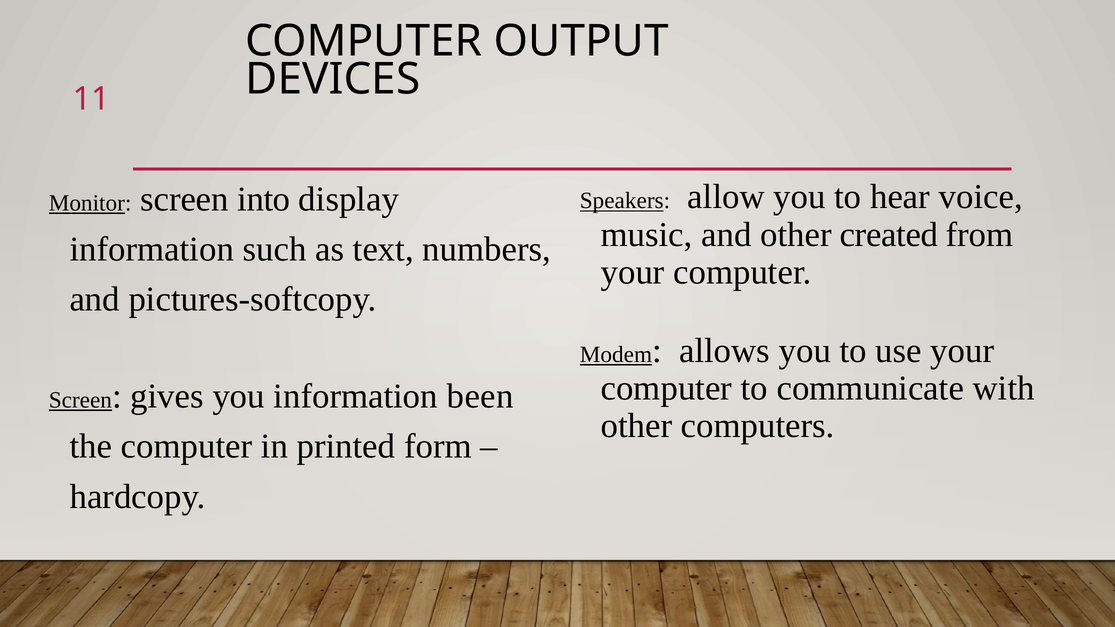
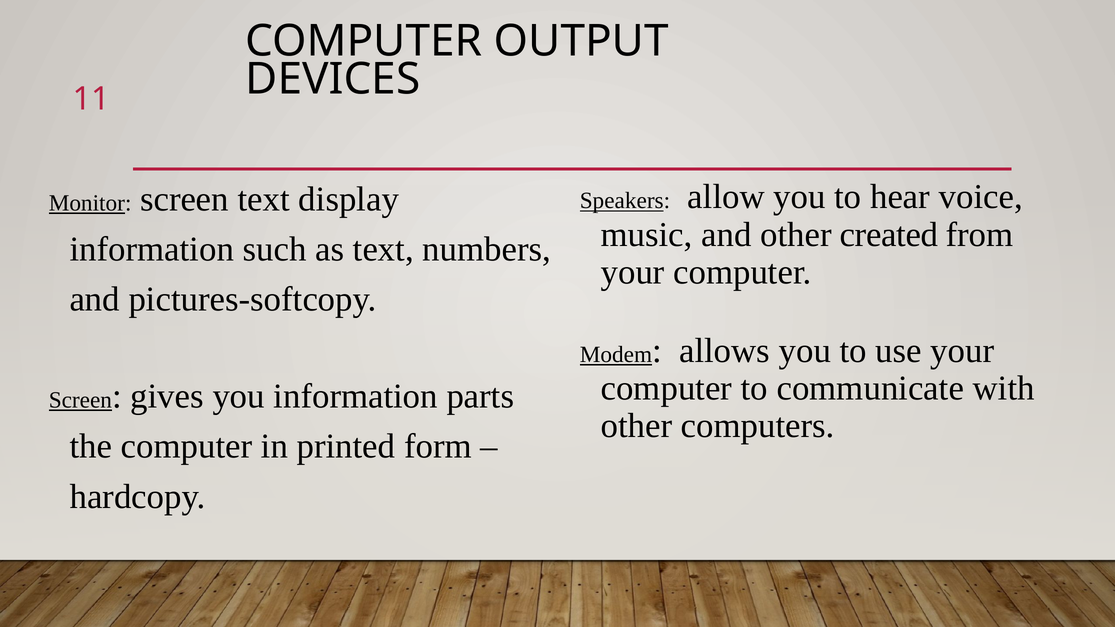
screen into: into -> text
been: been -> parts
